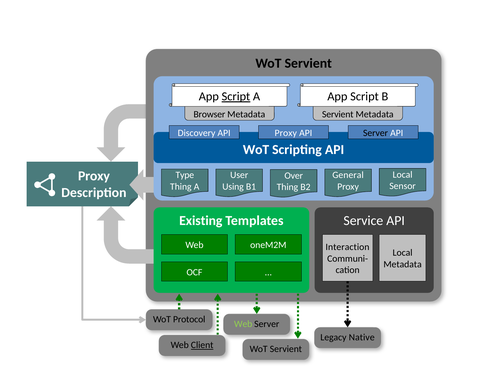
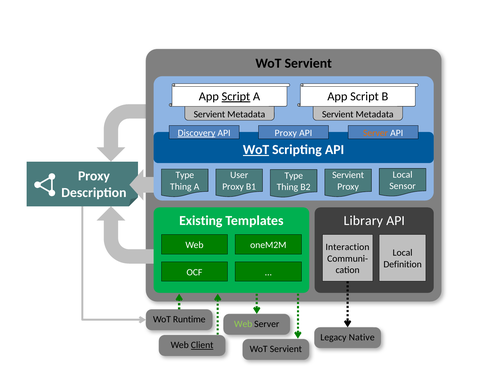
Browser at (209, 114): Browser -> Servient
Discovery underline: none -> present
Server at (376, 133) colour: black -> orange
WoT at (256, 150) underline: none -> present
General at (348, 175): General -> Servient
Over at (294, 176): Over -> Type
Using at (233, 187): Using -> Proxy
Service: Service -> Library
Metadata at (403, 265): Metadata -> Definition
Protocol: Protocol -> Runtime
